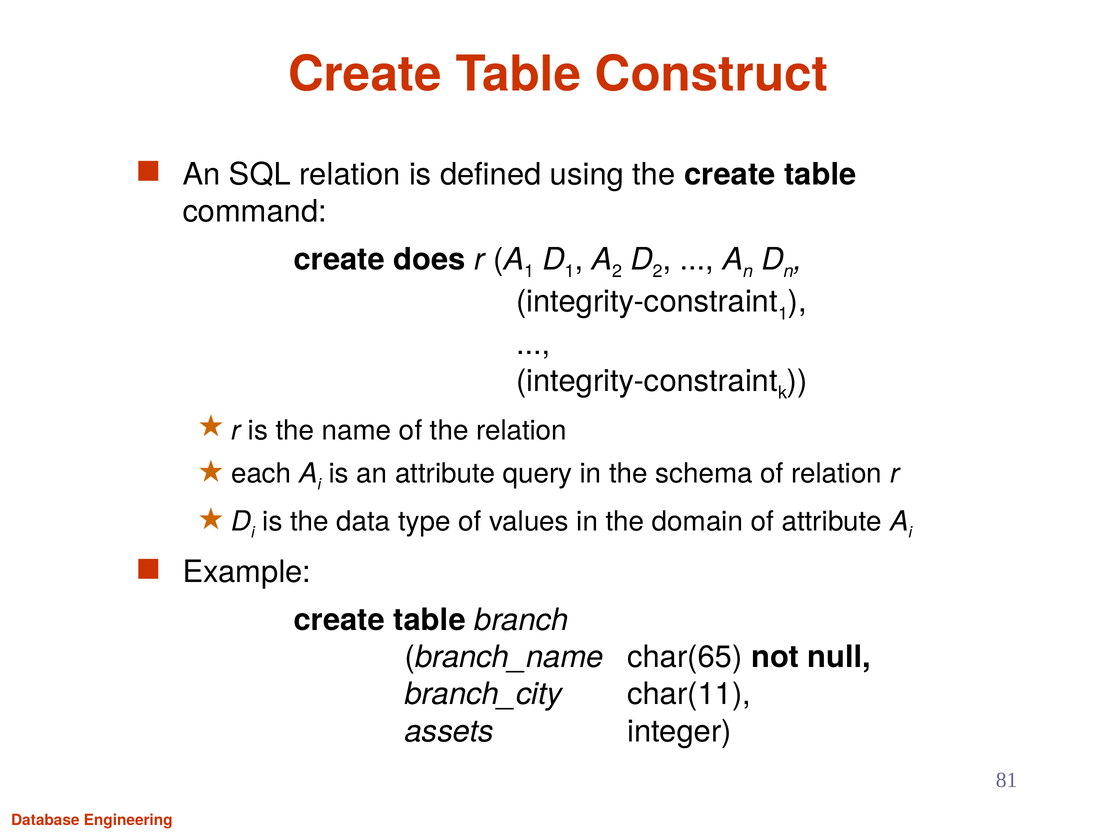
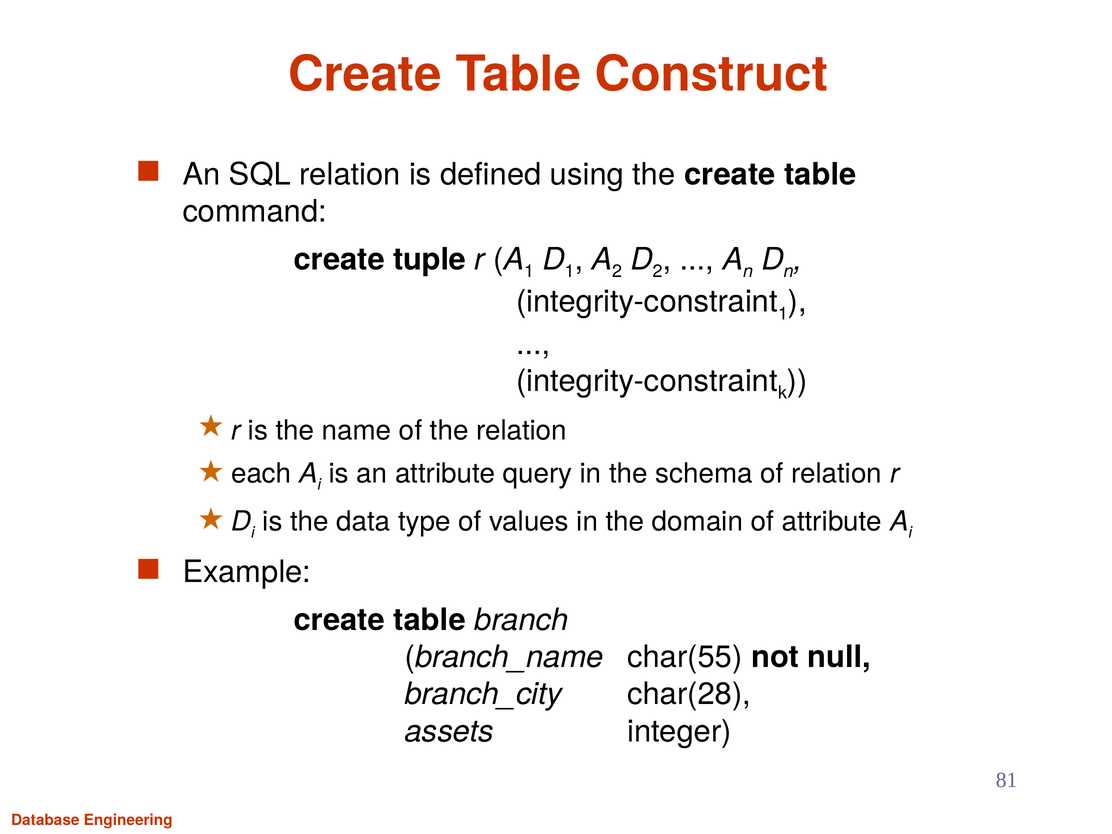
does: does -> tuple
char(65: char(65 -> char(55
char(11: char(11 -> char(28
